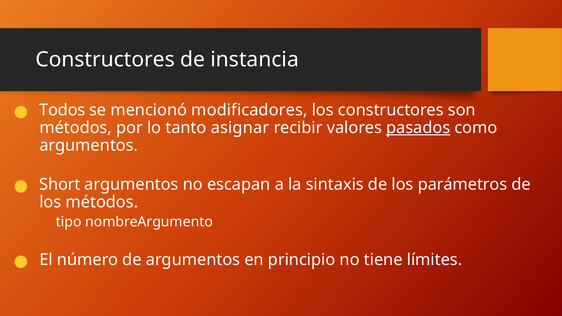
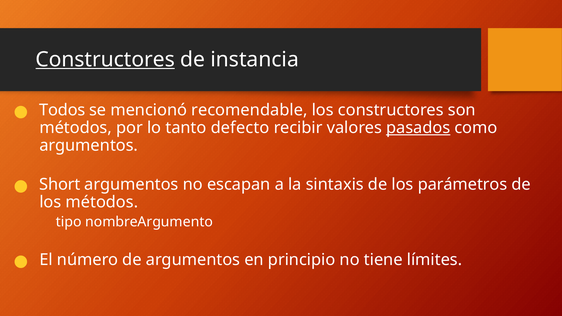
Constructores at (105, 59) underline: none -> present
modificadores: modificadores -> recomendable
asignar: asignar -> defecto
